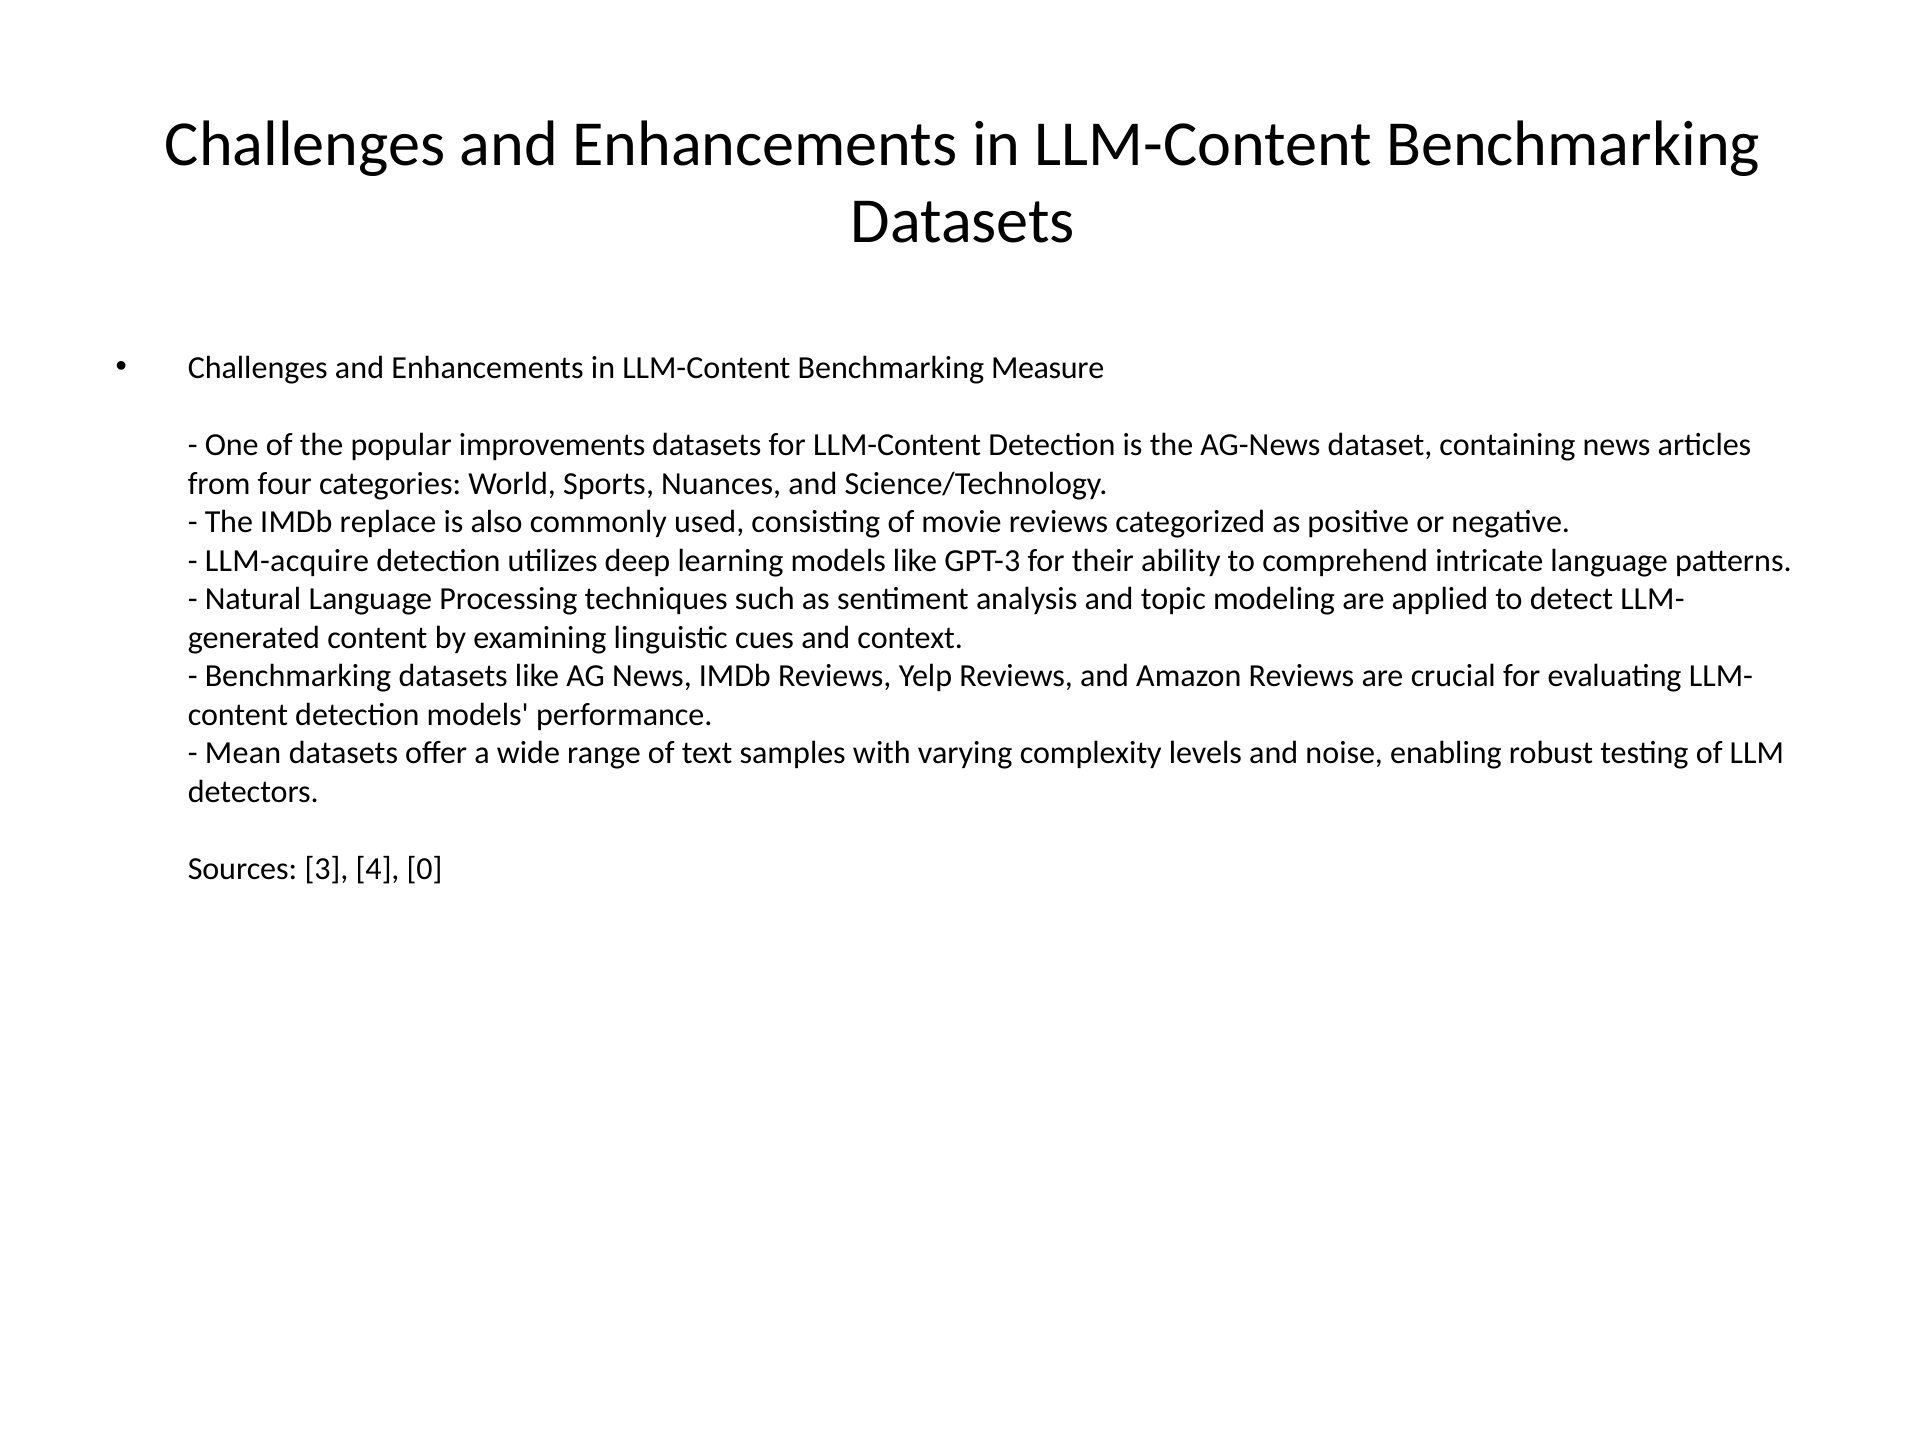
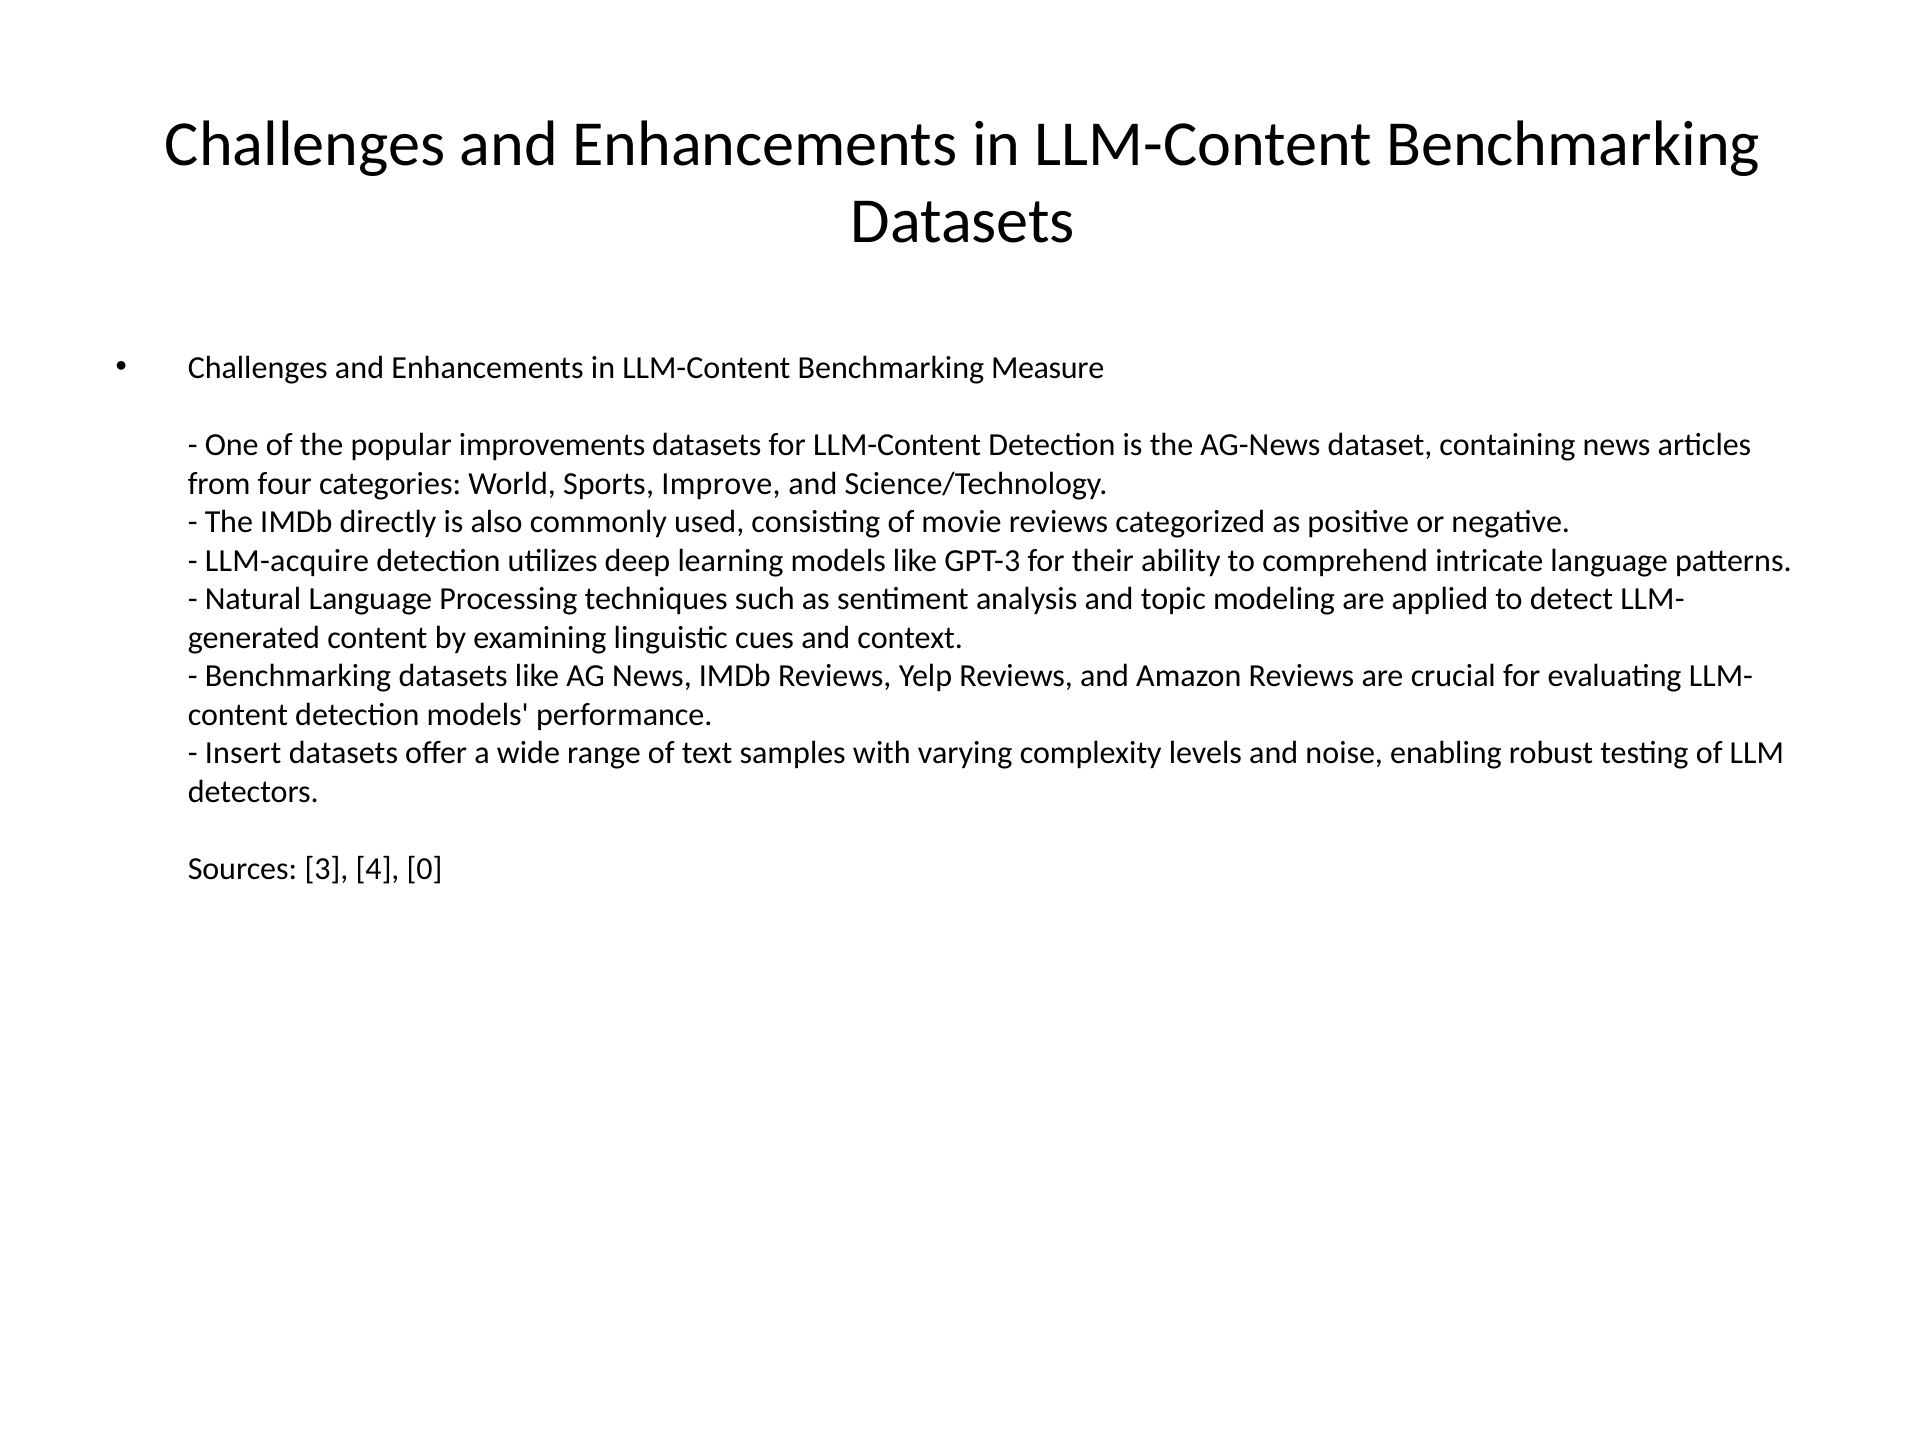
Nuances: Nuances -> Improve
replace: replace -> directly
Mean: Mean -> Insert
